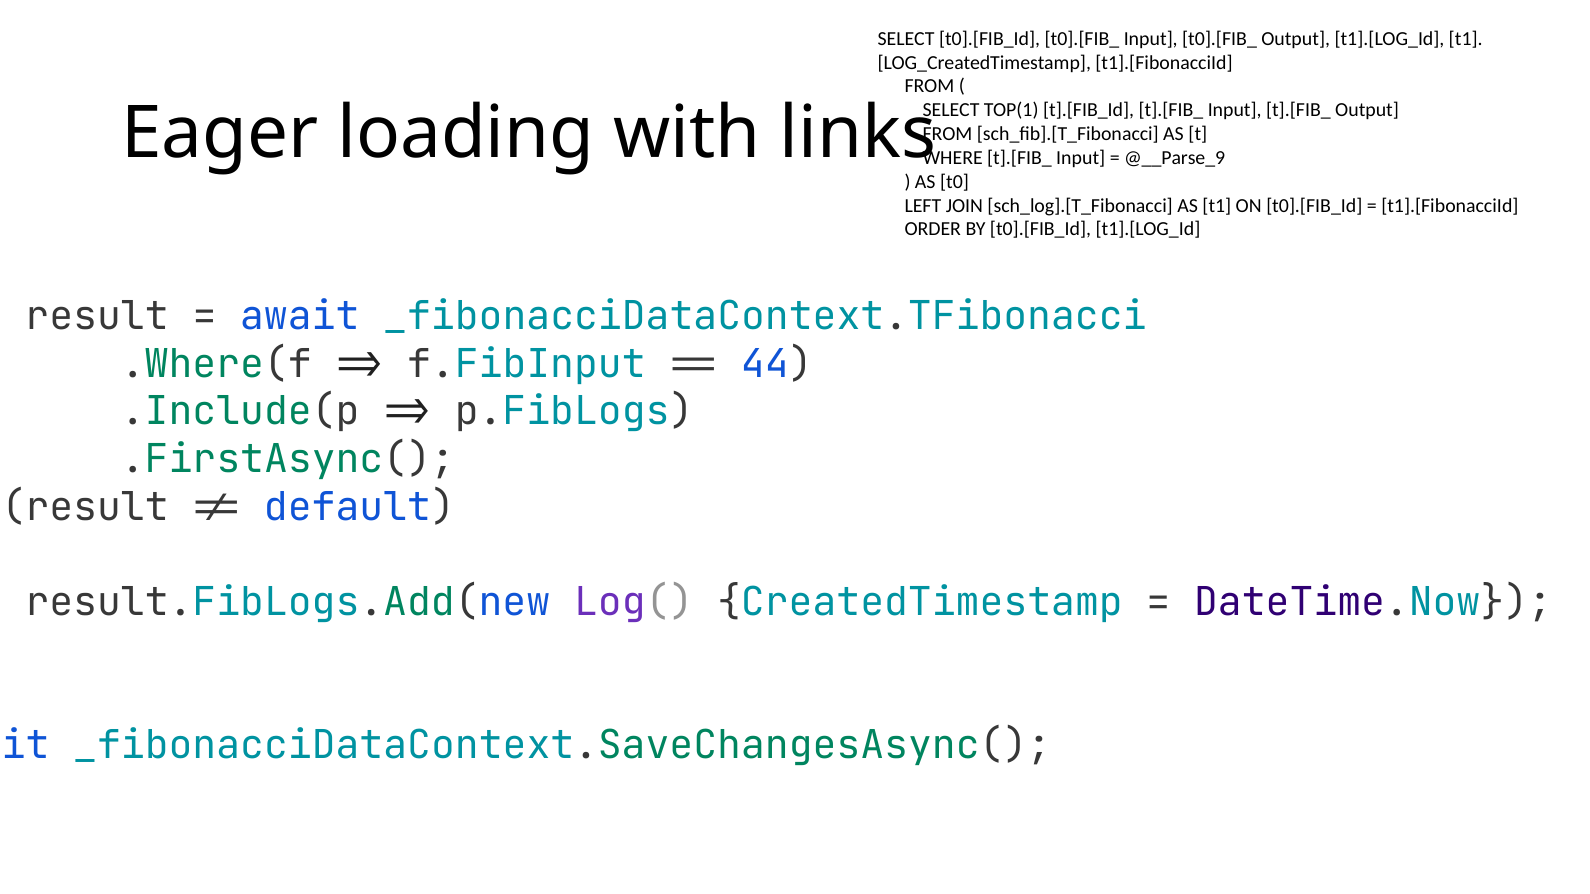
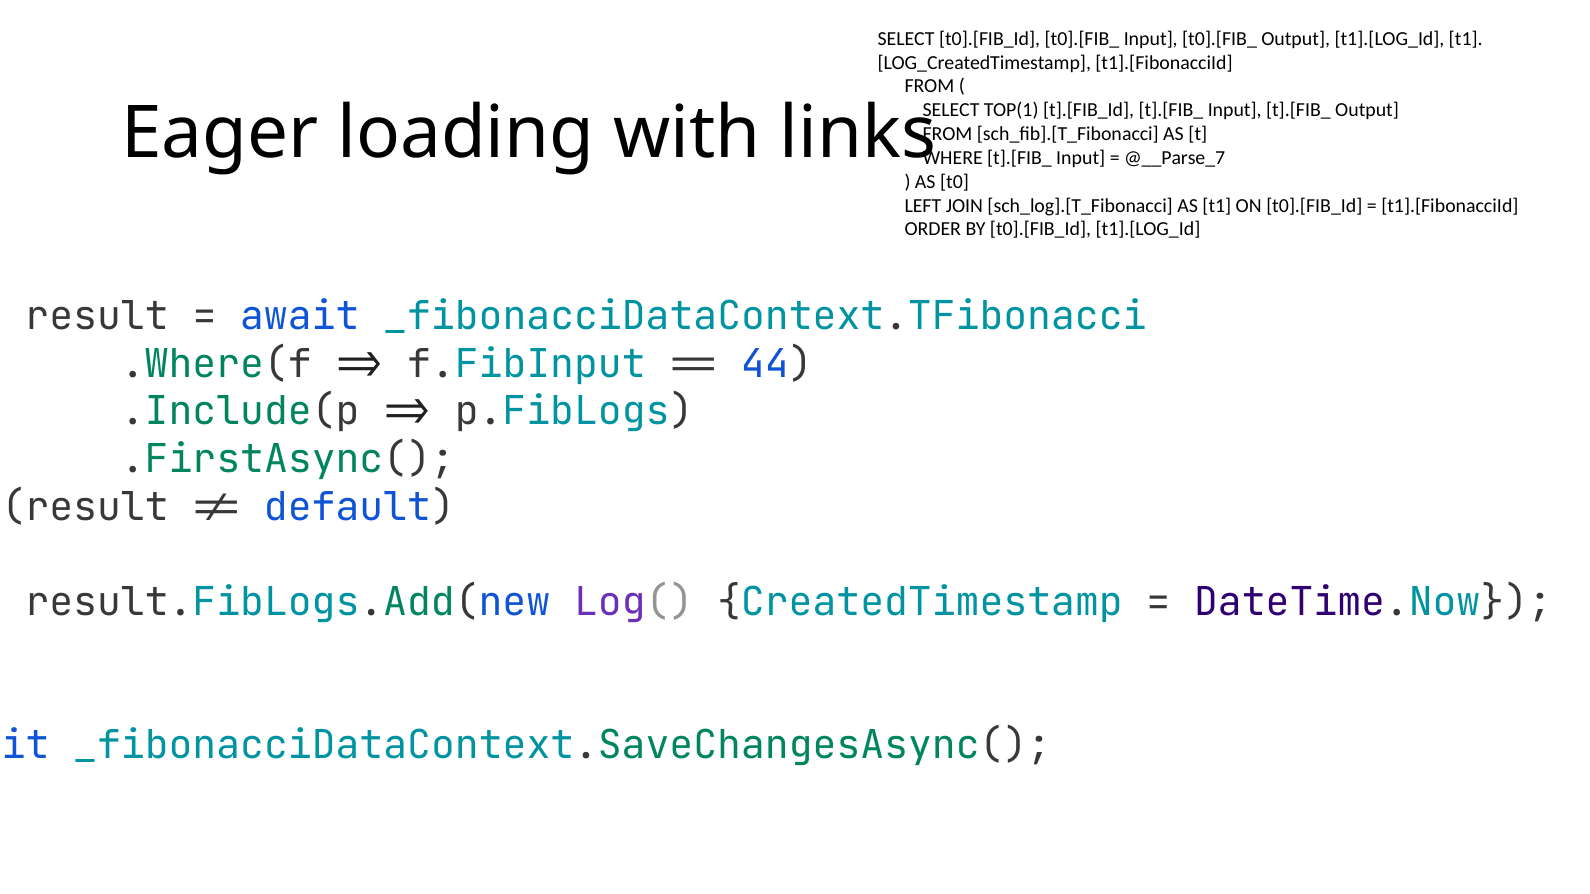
@__Parse_9: @__Parse_9 -> @__Parse_7
